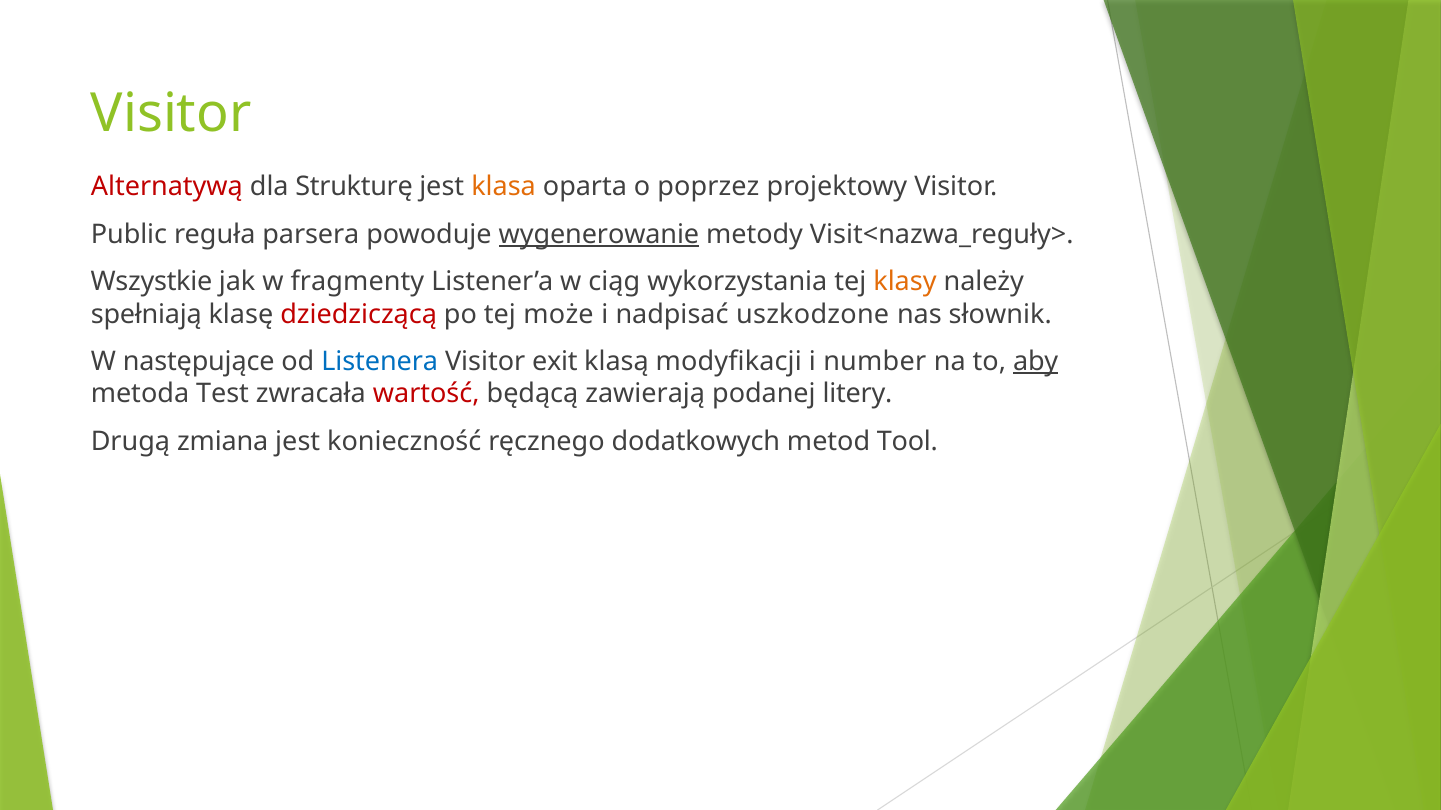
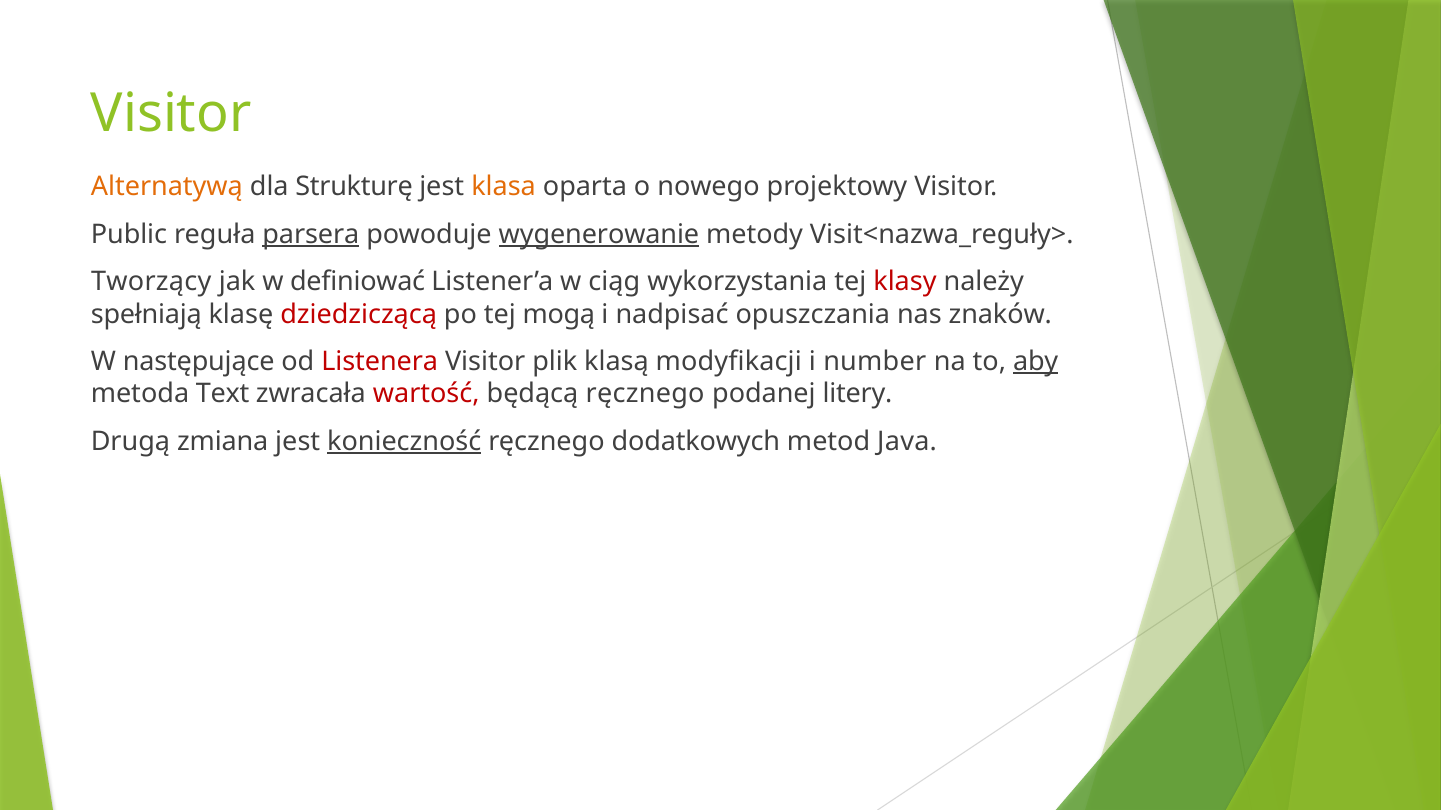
Alternatywą colour: red -> orange
poprzez: poprzez -> nowego
parsera underline: none -> present
Wszystkie: Wszystkie -> Tworzący
fragmenty: fragmenty -> definiować
klasy colour: orange -> red
może: może -> mogą
uszkodzone: uszkodzone -> opuszczania
słownik: słownik -> znaków
Listenera colour: blue -> red
exit: exit -> plik
Test: Test -> Text
będącą zawierają: zawierają -> ręcznego
konieczność underline: none -> present
Tool: Tool -> Java
